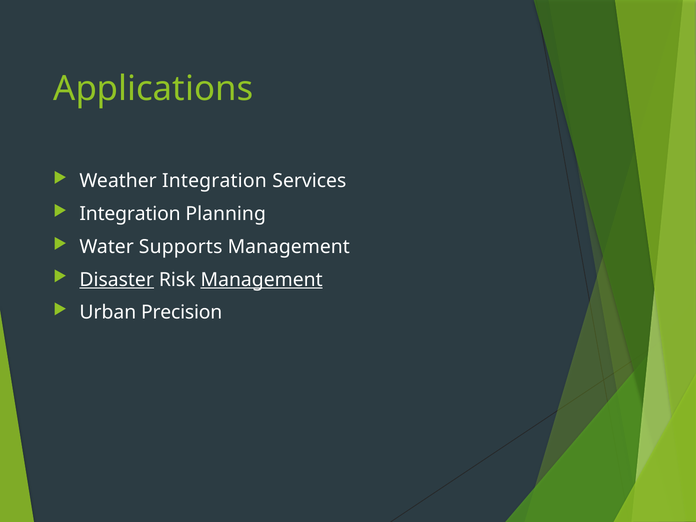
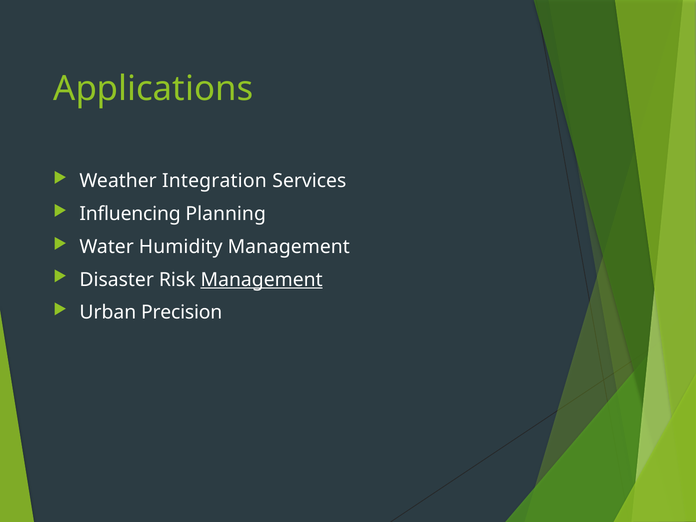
Integration at (130, 214): Integration -> Influencing
Supports: Supports -> Humidity
Disaster underline: present -> none
